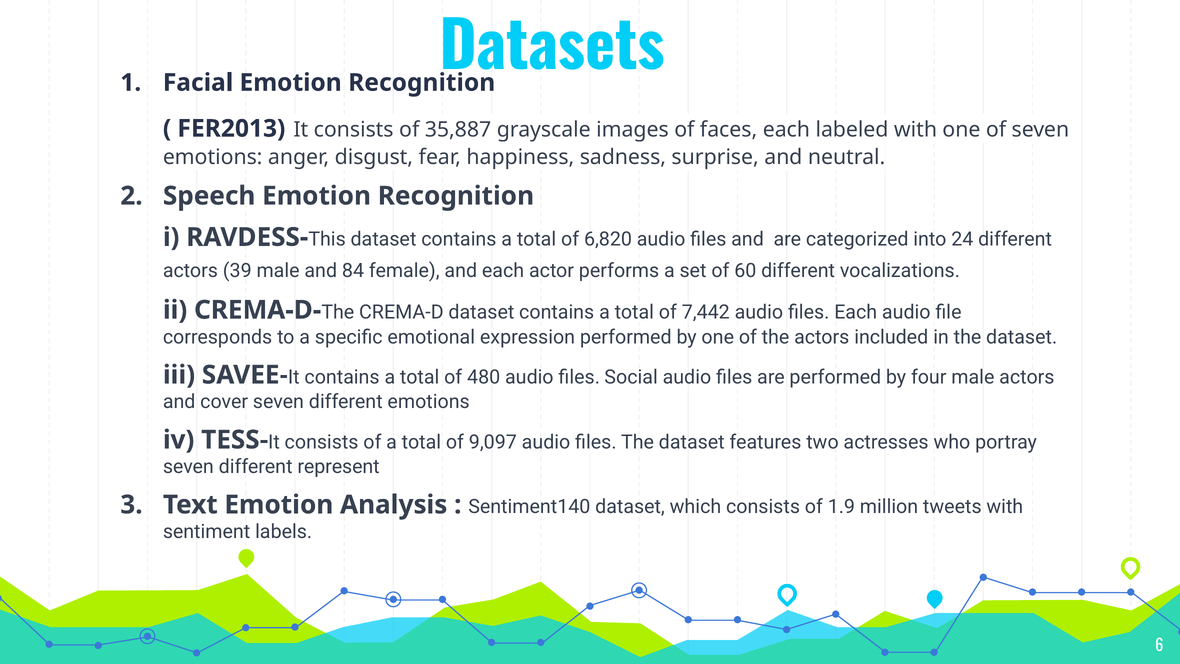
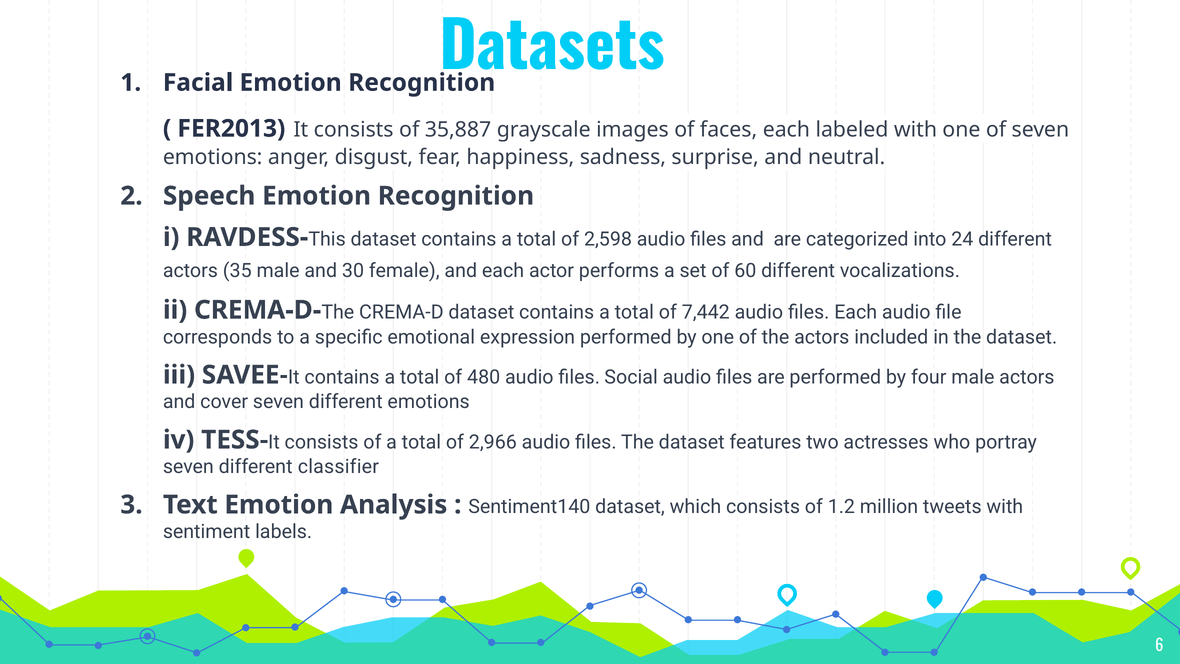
6,820: 6,820 -> 2,598
39: 39 -> 35
84: 84 -> 30
9,097: 9,097 -> 2,966
represent: represent -> classifier
1.9: 1.9 -> 1.2
